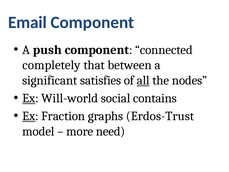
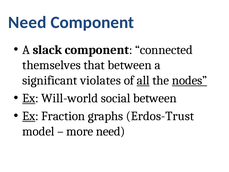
Email at (27, 22): Email -> Need
push: push -> slack
completely: completely -> themselves
satisfies: satisfies -> violates
nodes underline: none -> present
social contains: contains -> between
